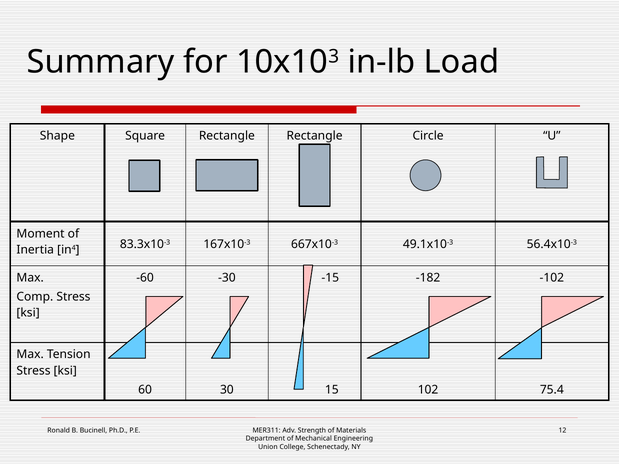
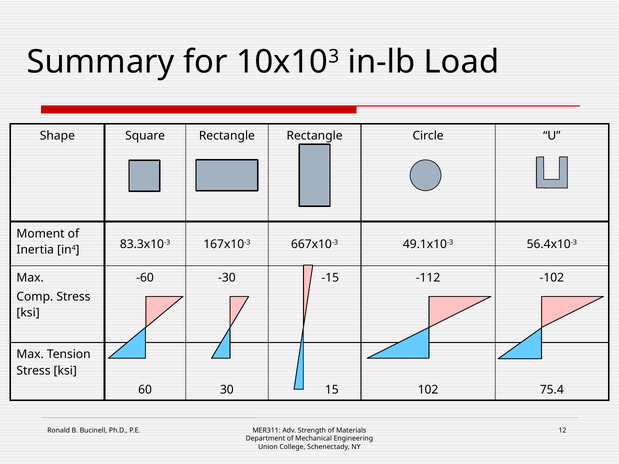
-182: -182 -> -112
